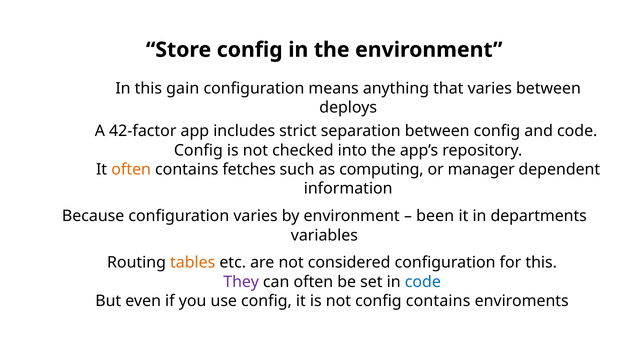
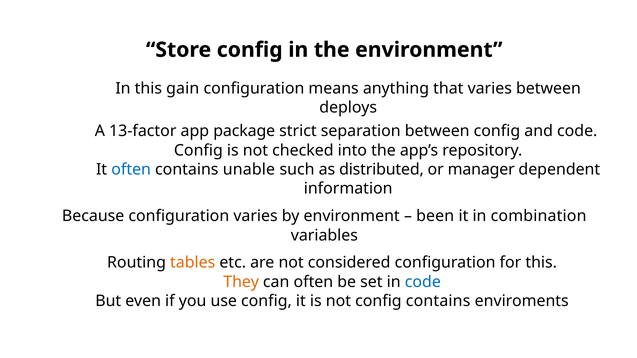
42-factor: 42-factor -> 13-factor
includes: includes -> package
often at (131, 169) colour: orange -> blue
fetches: fetches -> unable
computing: computing -> distributed
departments: departments -> combination
They colour: purple -> orange
